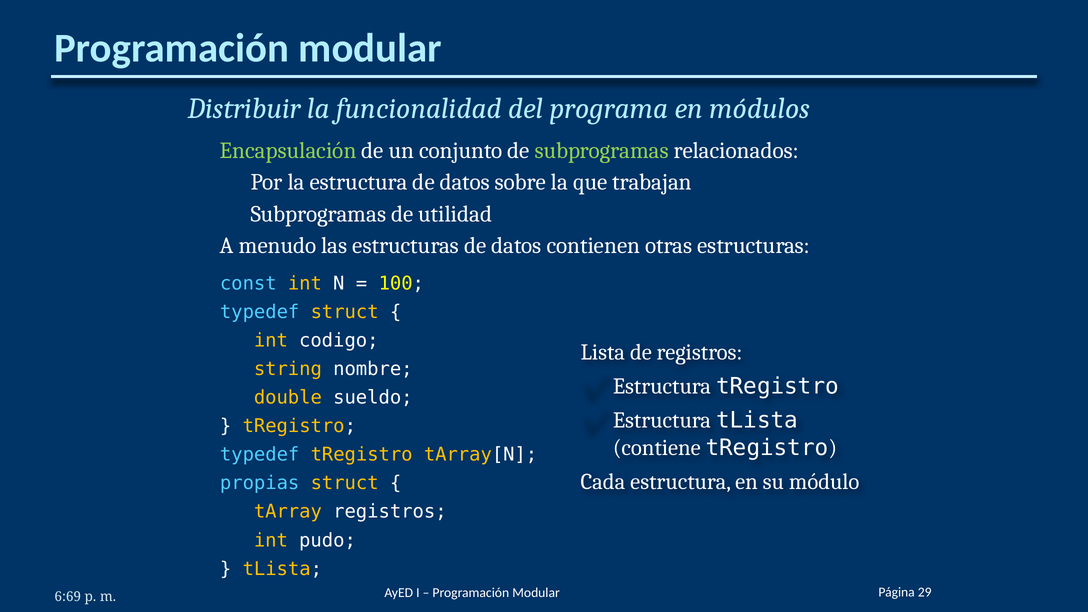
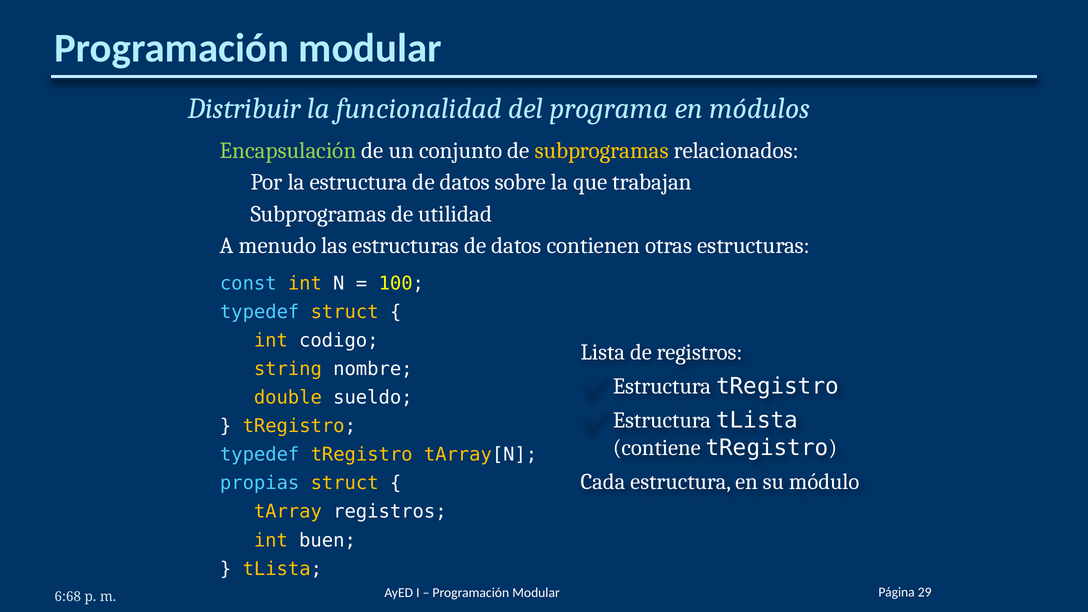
subprogramas colour: light green -> yellow
pudo: pudo -> buen
6:69: 6:69 -> 6:68
